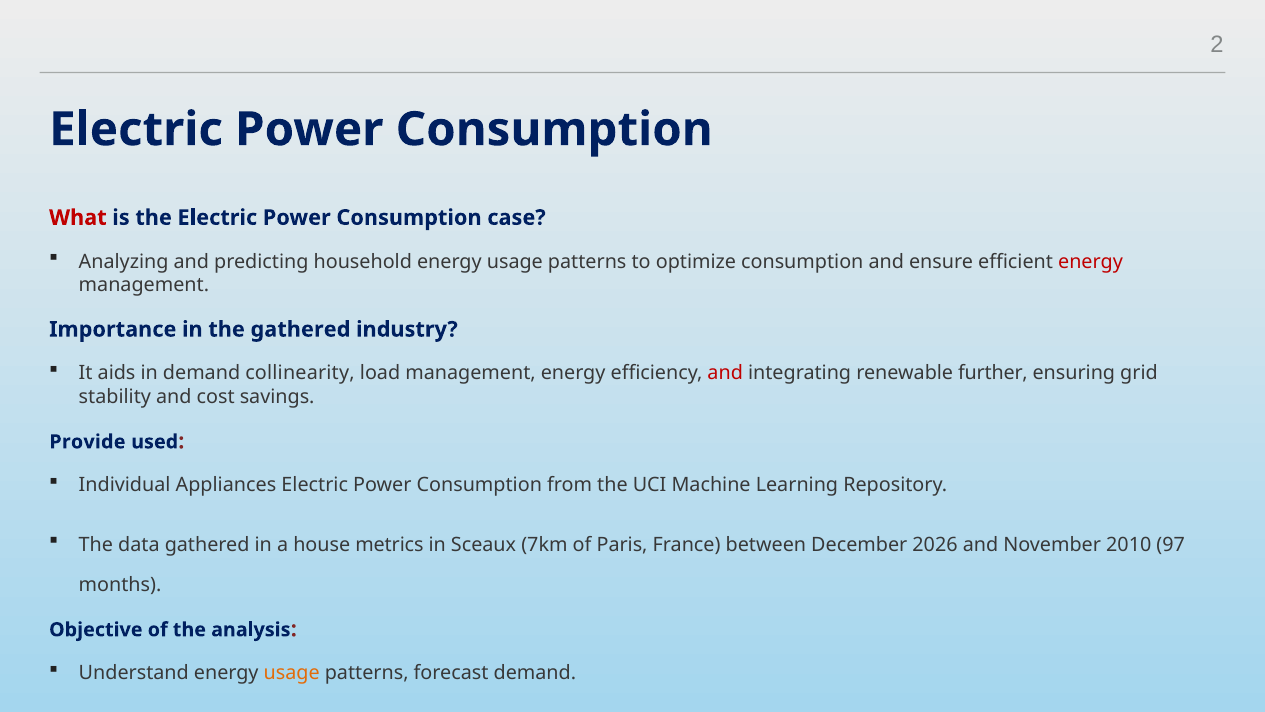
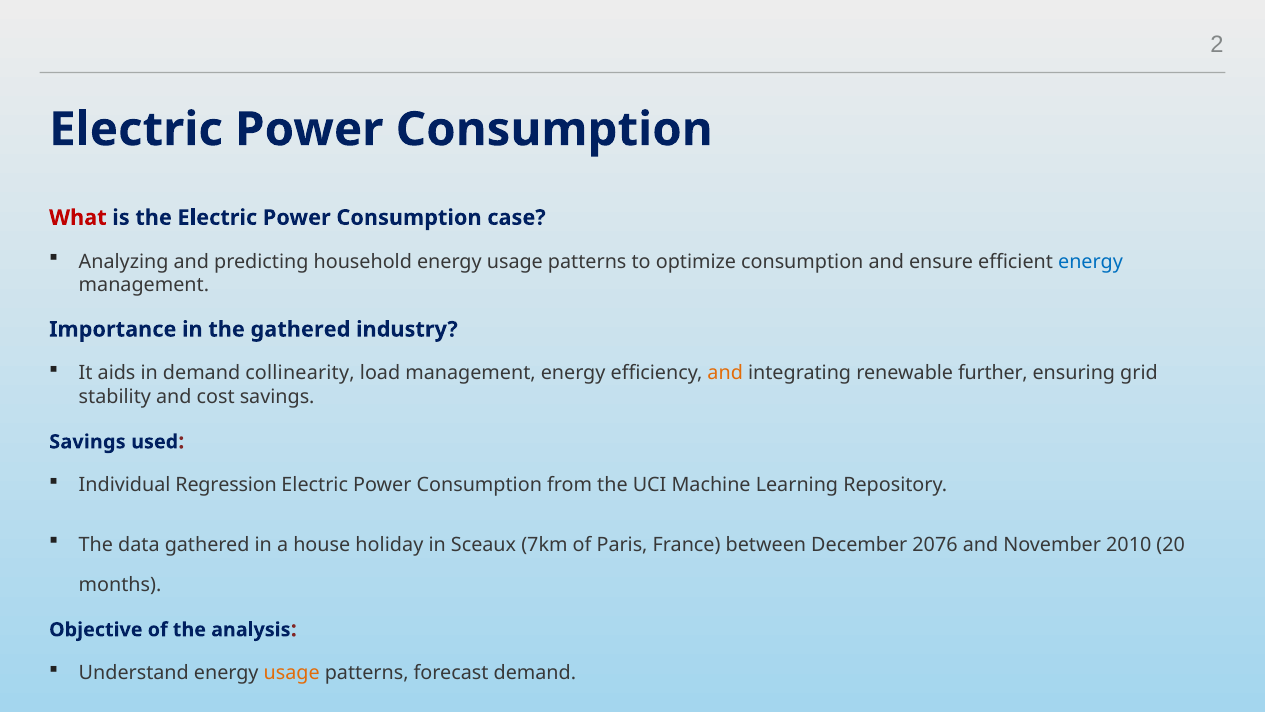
energy at (1091, 261) colour: red -> blue
and at (725, 373) colour: red -> orange
Provide at (87, 442): Provide -> Savings
Appliances: Appliances -> Regression
metrics: metrics -> holiday
2026: 2026 -> 2076
97: 97 -> 20
